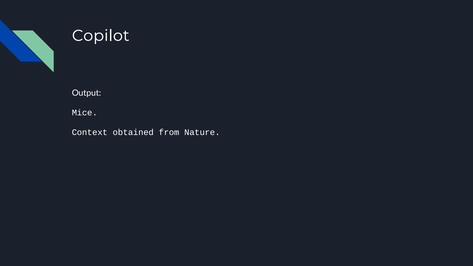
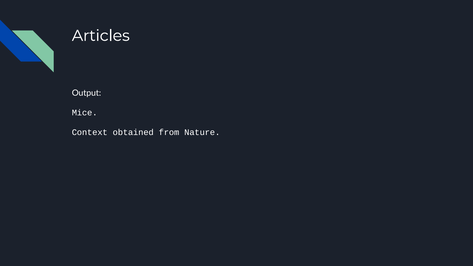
Copilot: Copilot -> Articles
